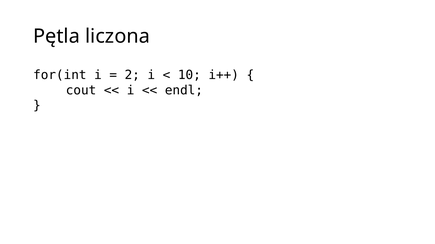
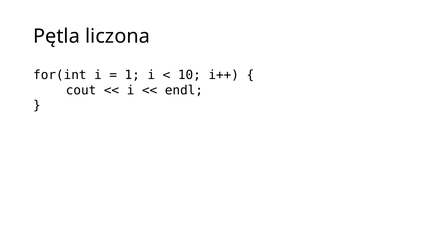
2: 2 -> 1
